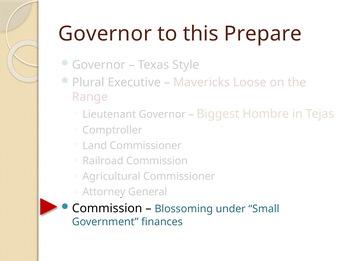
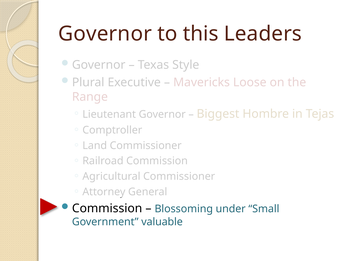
Prepare: Prepare -> Leaders
finances: finances -> valuable
